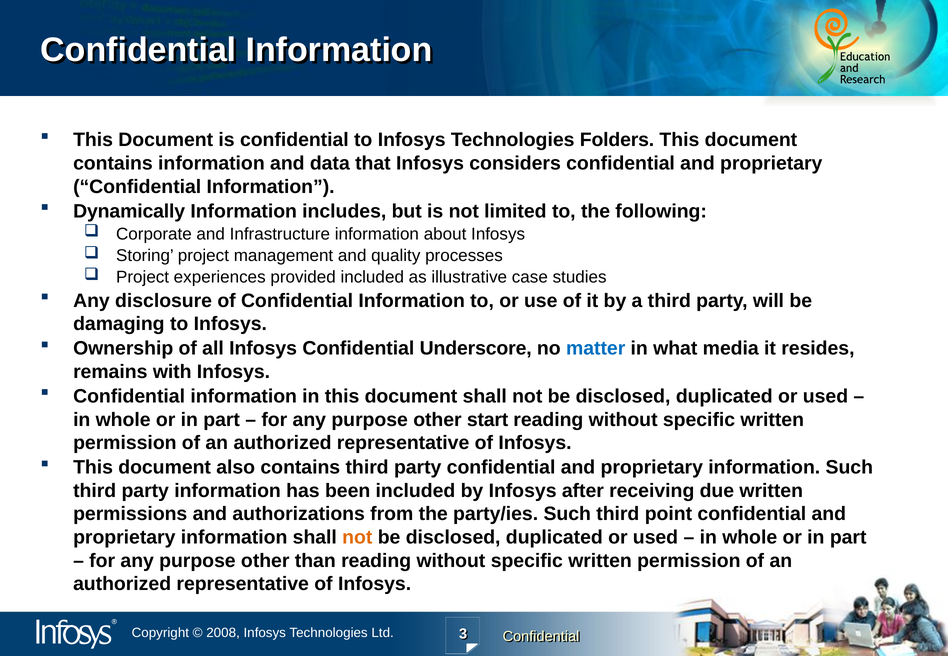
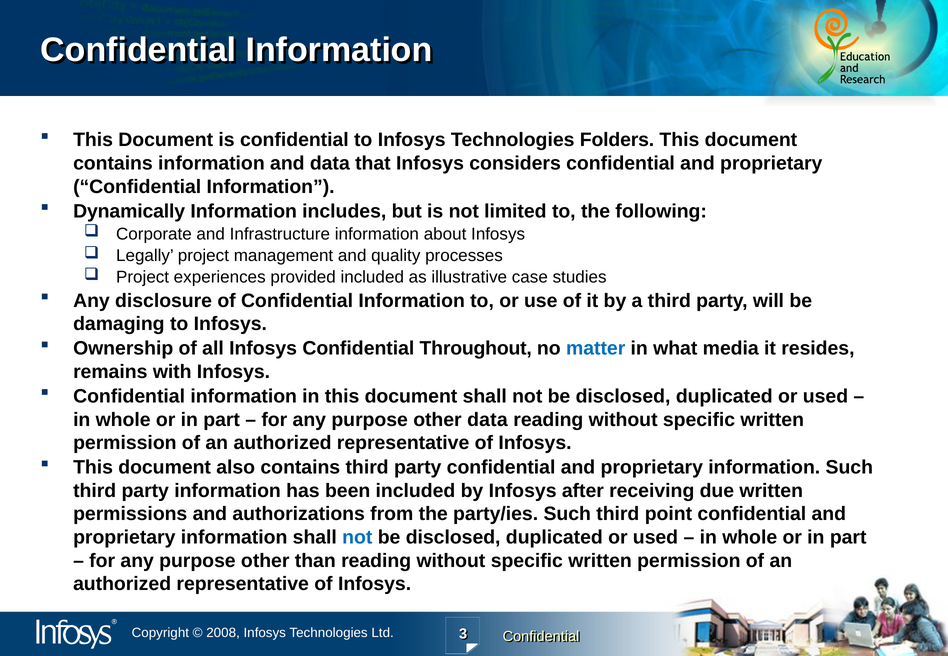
Storing: Storing -> Legally
Underscore: Underscore -> Throughout
other start: start -> data
not at (357, 538) colour: orange -> blue
